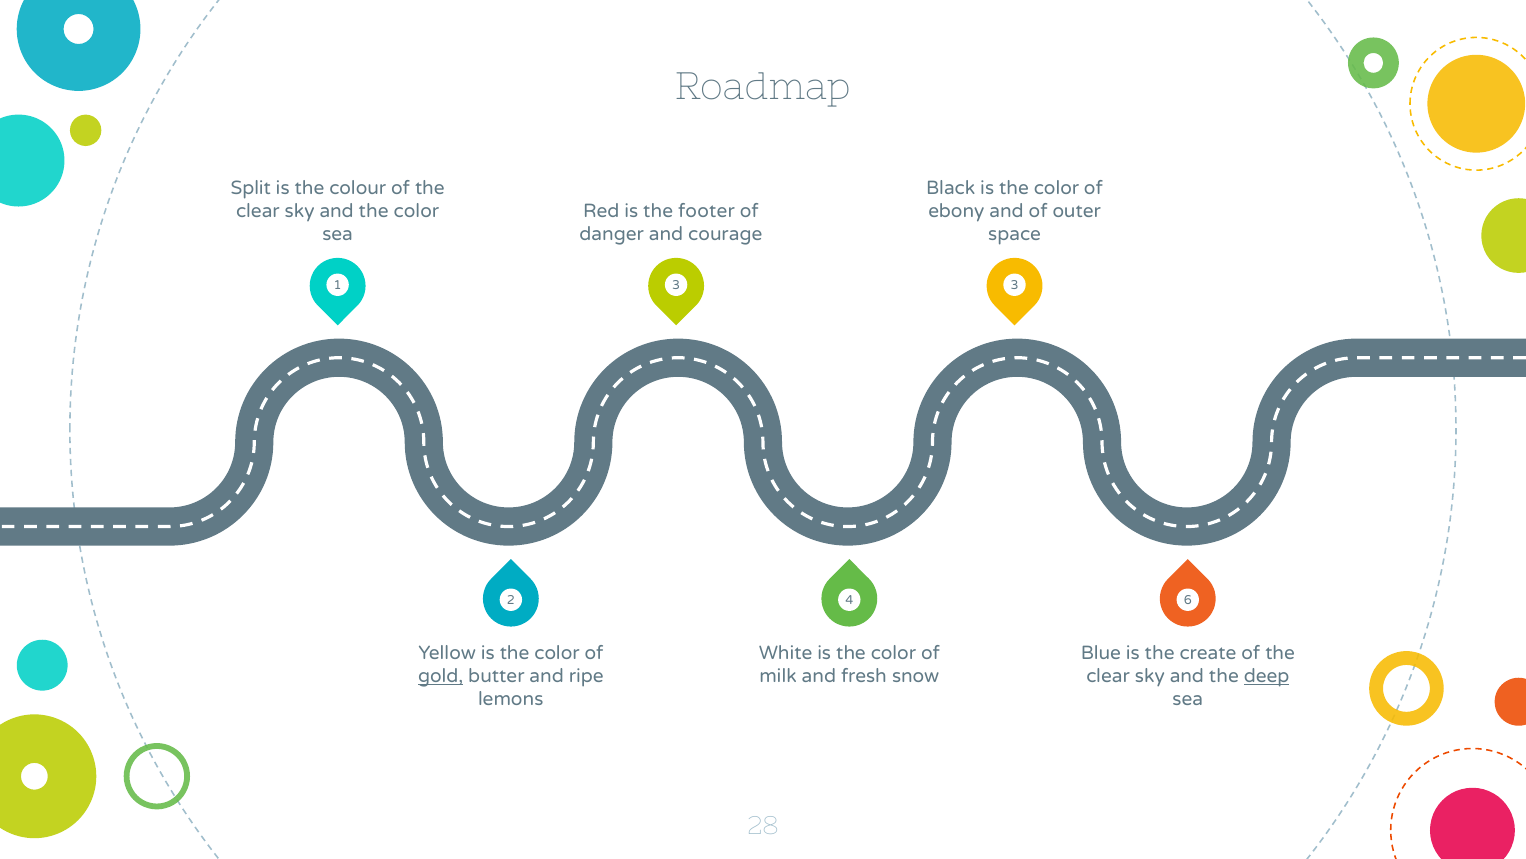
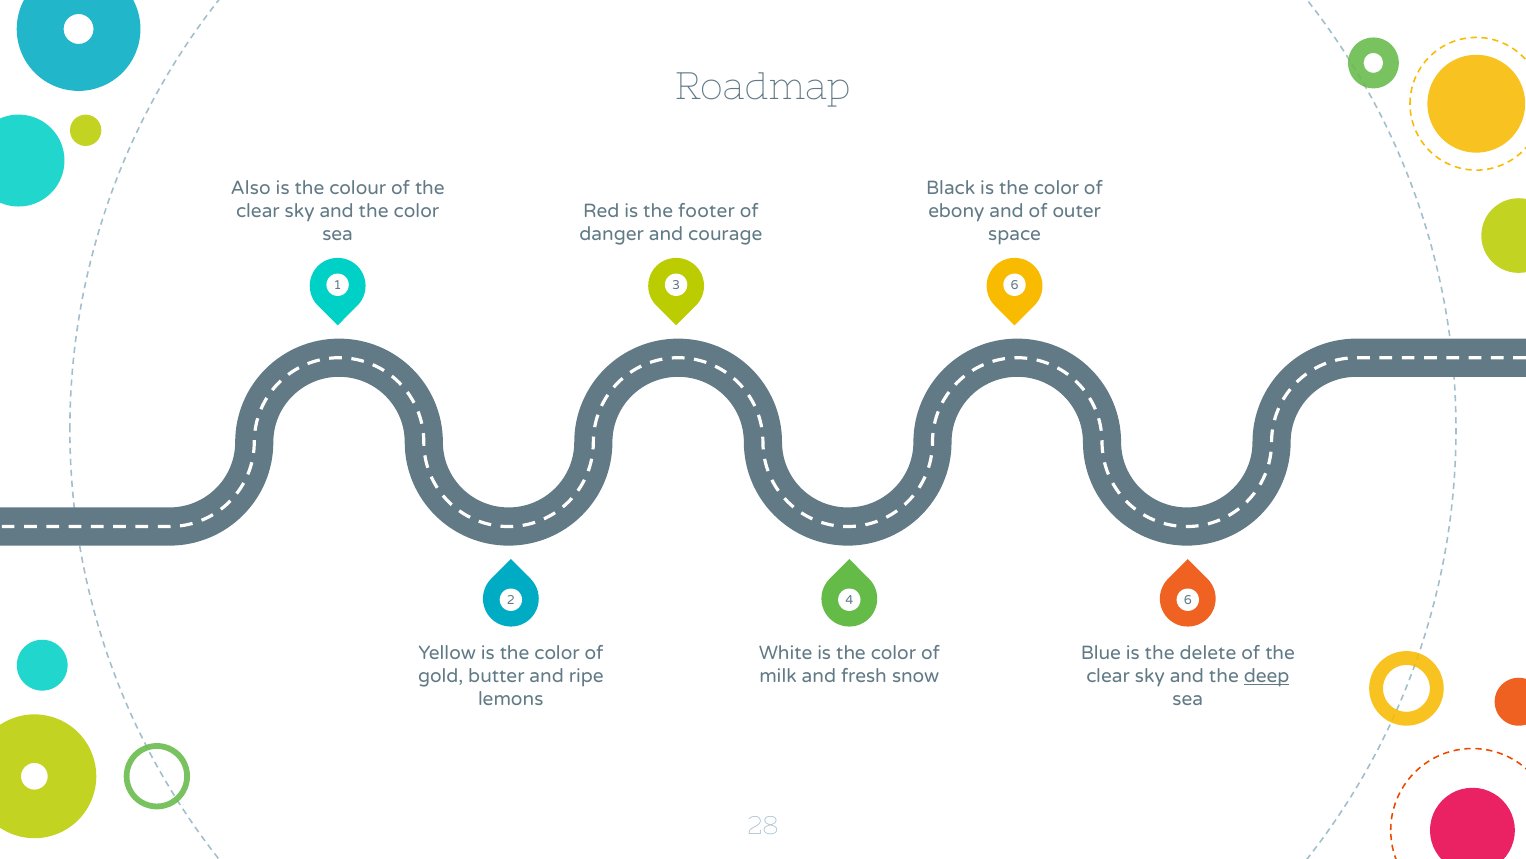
Split: Split -> Also
3 3: 3 -> 6
create: create -> delete
gold underline: present -> none
